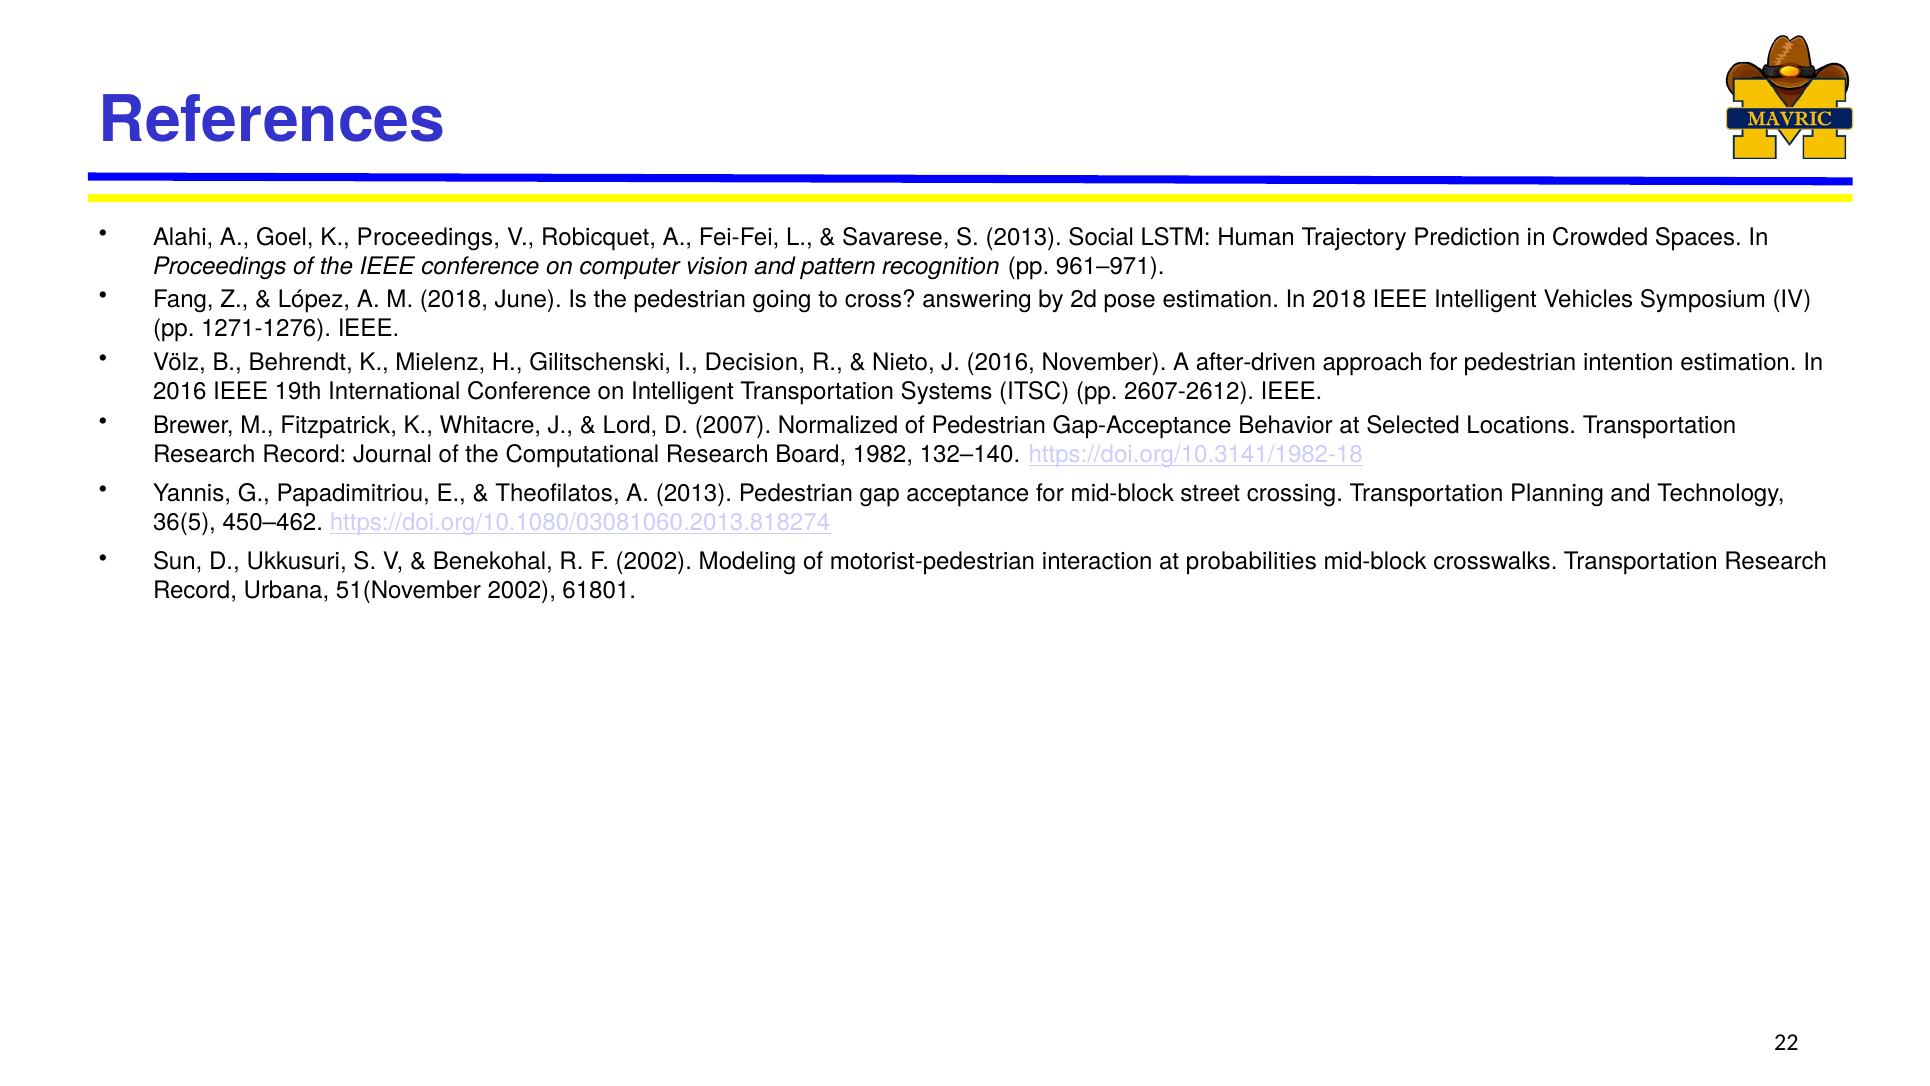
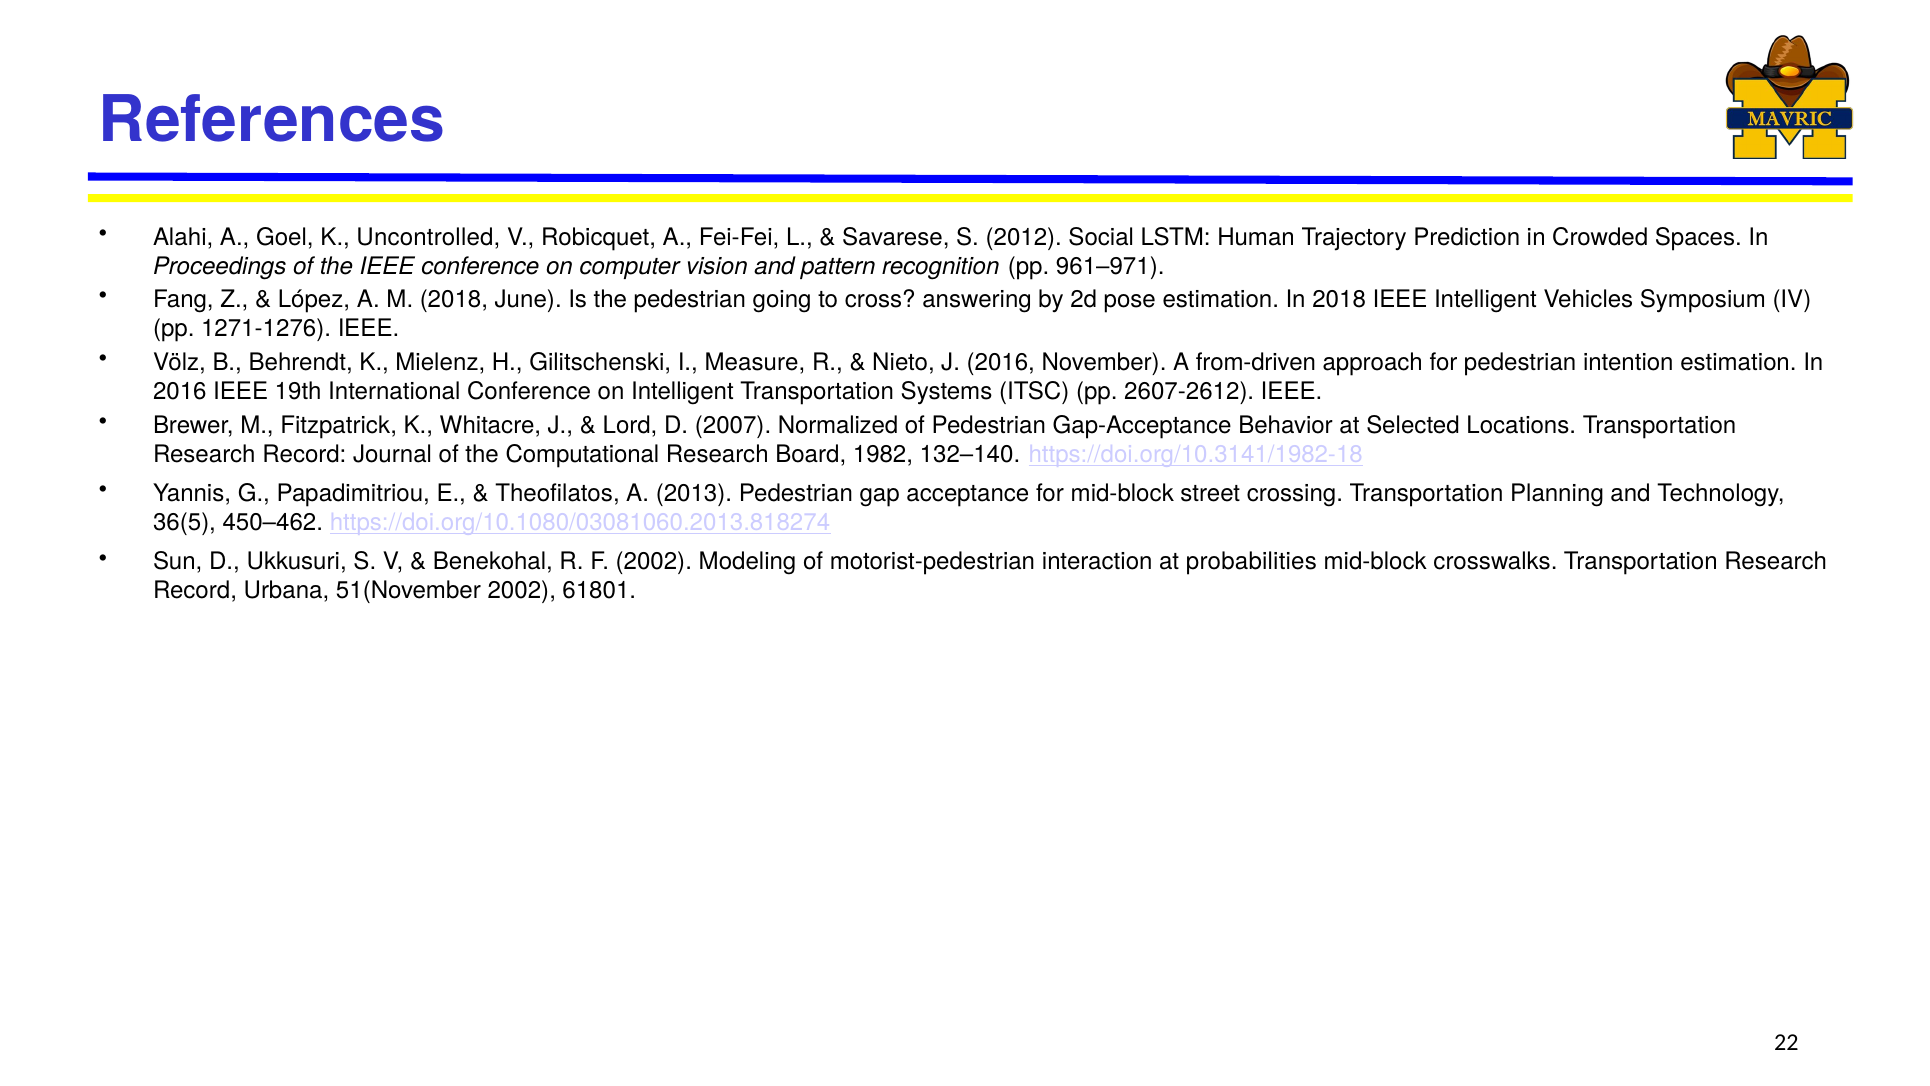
K Proceedings: Proceedings -> Uncontrolled
S 2013: 2013 -> 2012
Decision: Decision -> Measure
after-driven: after-driven -> from-driven
